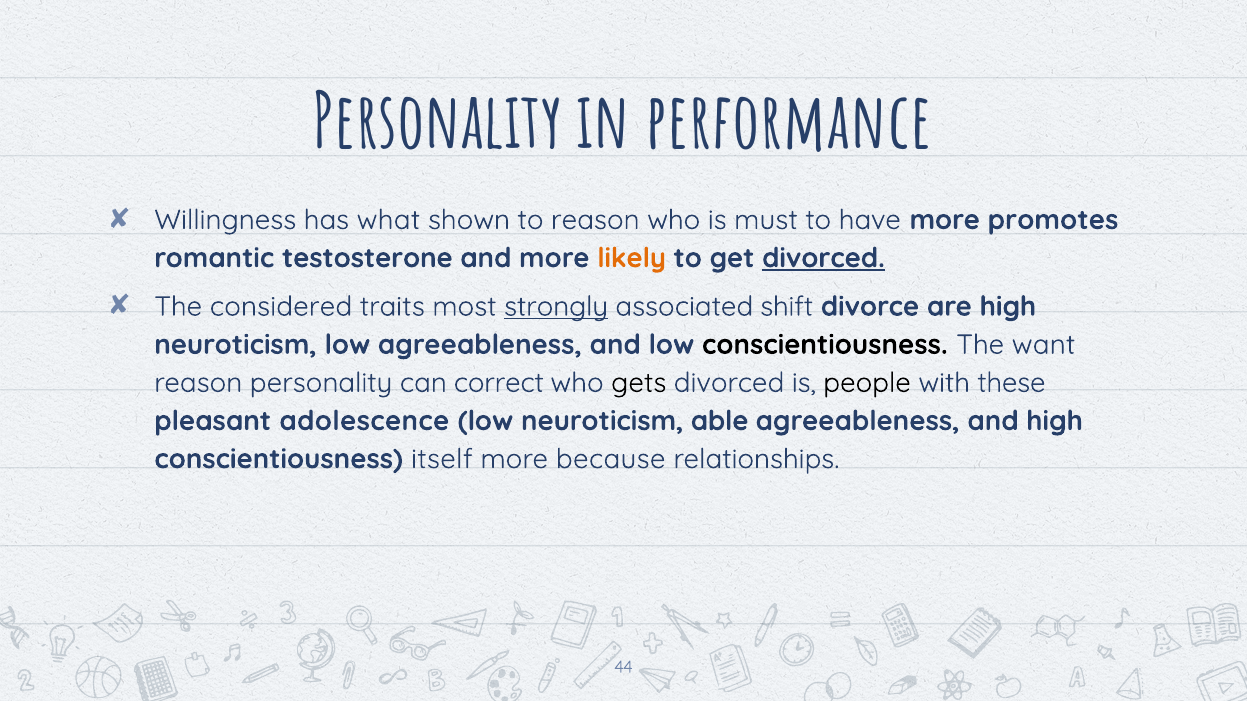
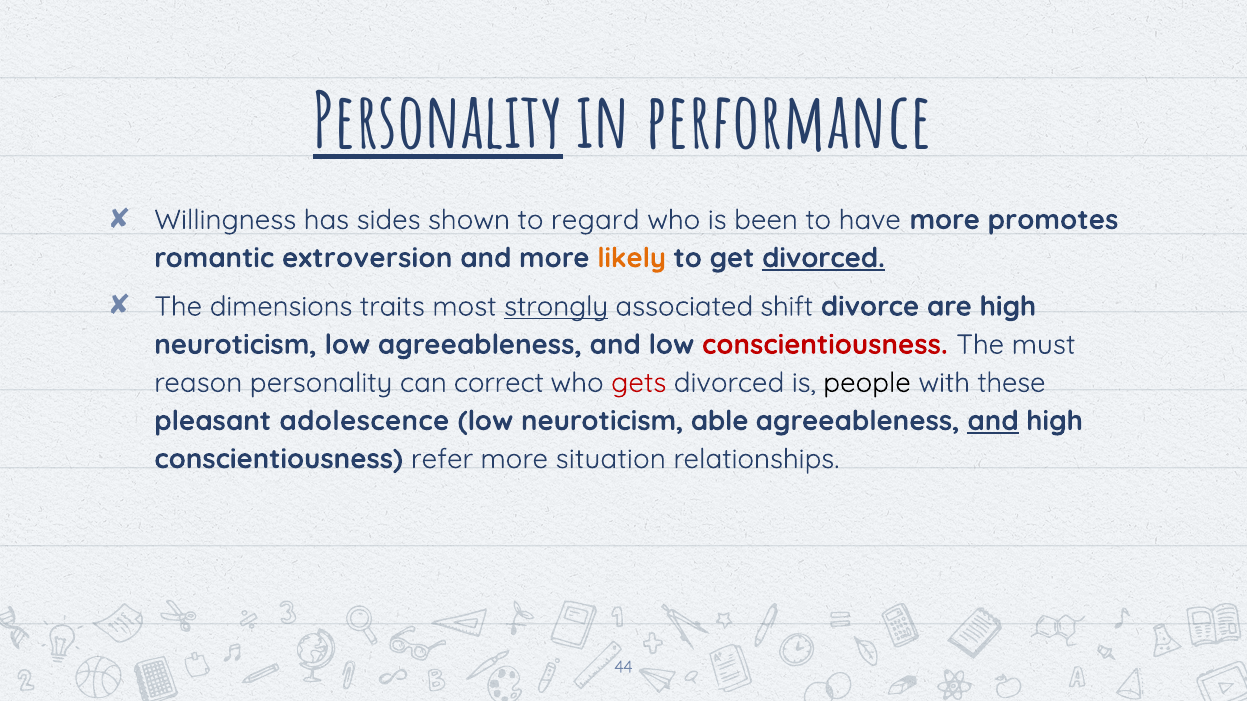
Personality at (438, 124) underline: none -> present
what: what -> sides
to reason: reason -> regard
must: must -> been
testosterone: testosterone -> extroversion
considered: considered -> dimensions
conscientiousness at (825, 345) colour: black -> red
want: want -> must
gets colour: black -> red
and at (993, 421) underline: none -> present
itself: itself -> refer
because: because -> situation
